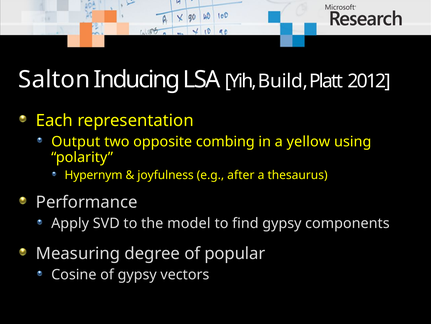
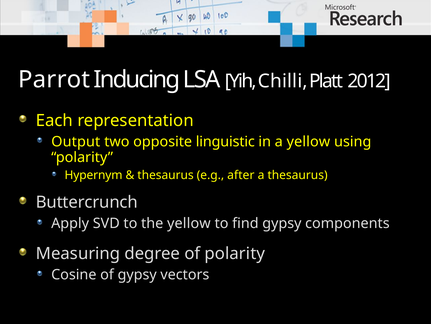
Salton: Salton -> Parrot
Build: Build -> Chilli
combing: combing -> linguistic
joyfulness at (166, 175): joyfulness -> thesaurus
Performance: Performance -> Buttercrunch
the model: model -> yellow
of popular: popular -> polarity
